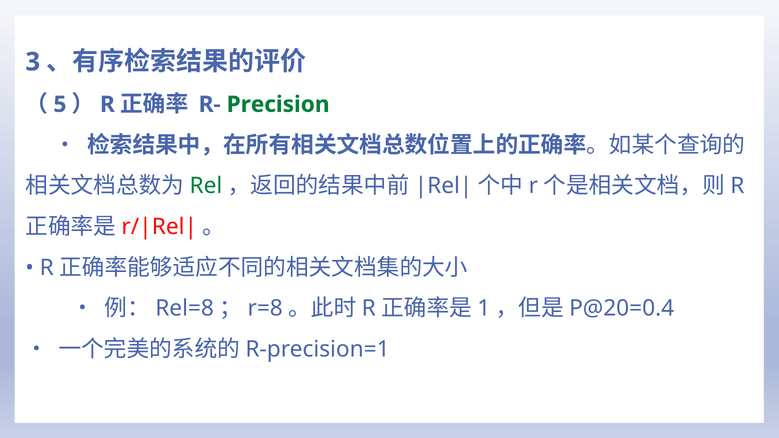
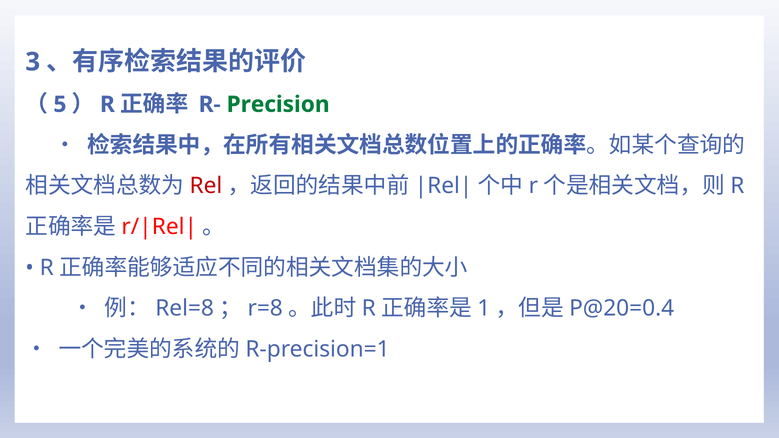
Rel colour: green -> red
